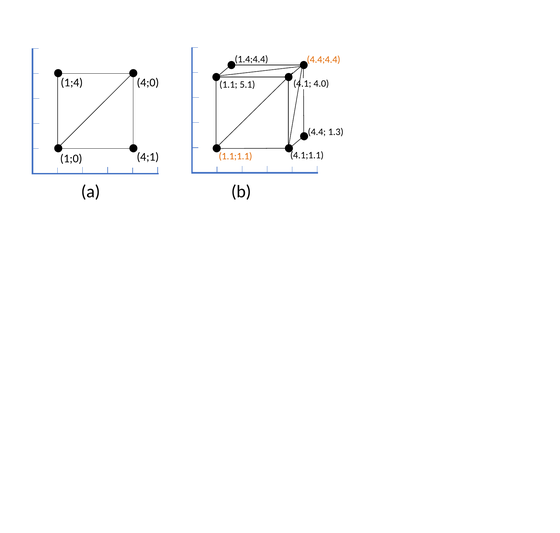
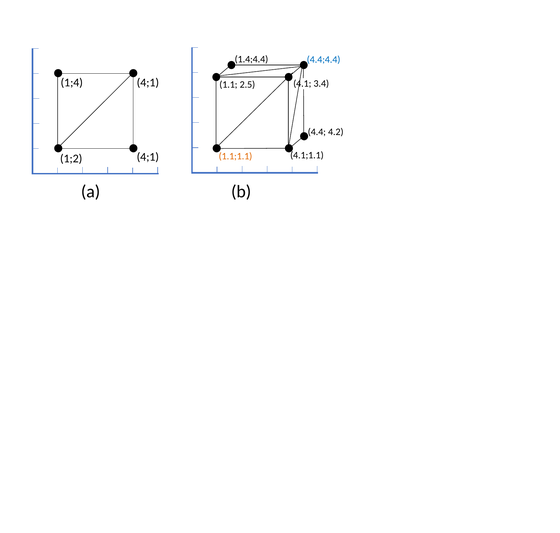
4.4;4.4 colour: orange -> blue
1;4 4;0: 4;0 -> 4;1
4.0: 4.0 -> 3.4
5.1: 5.1 -> 2.5
1.3: 1.3 -> 4.2
1;0: 1;0 -> 1;2
